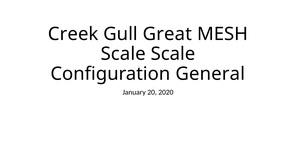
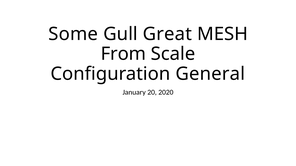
Creek: Creek -> Some
Scale at (123, 54): Scale -> From
